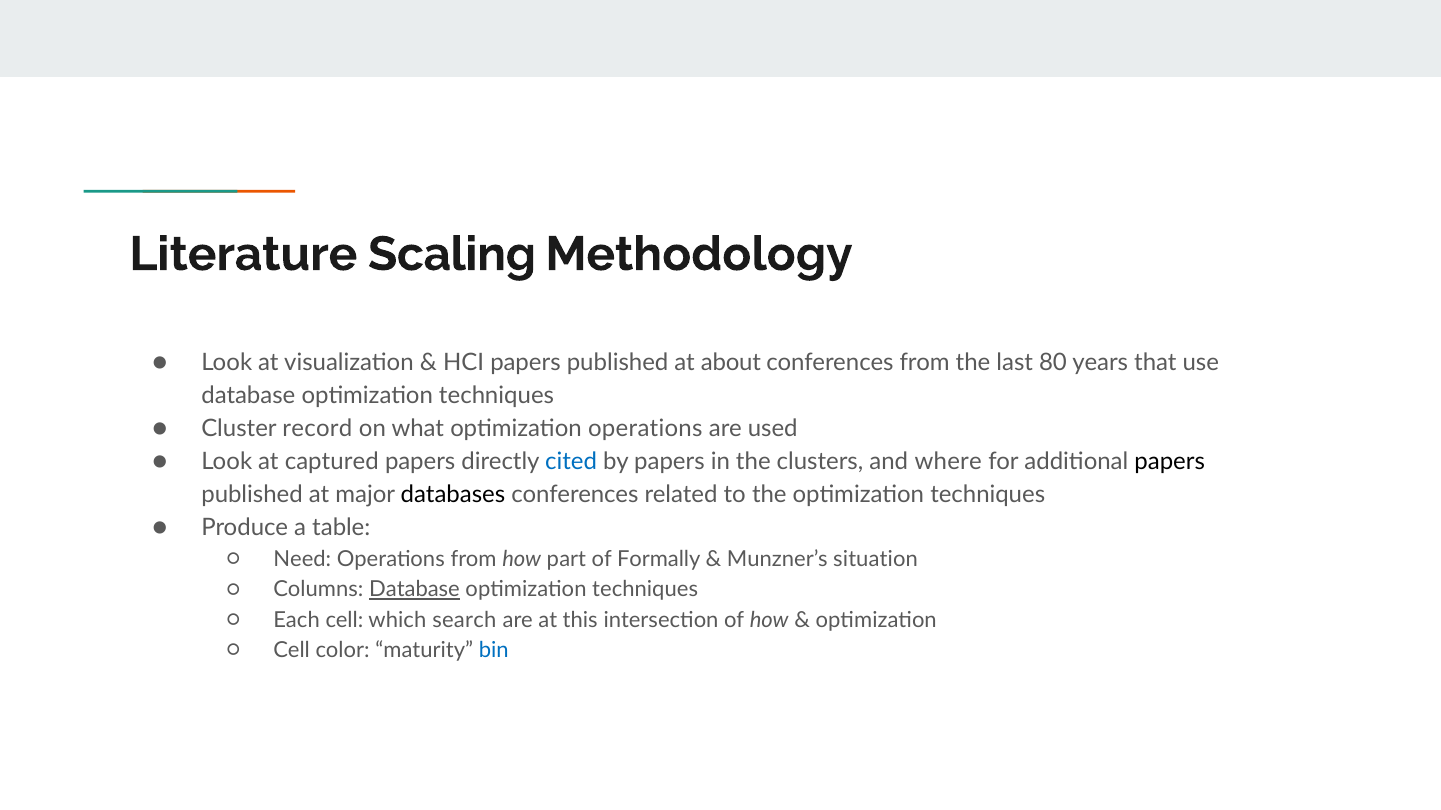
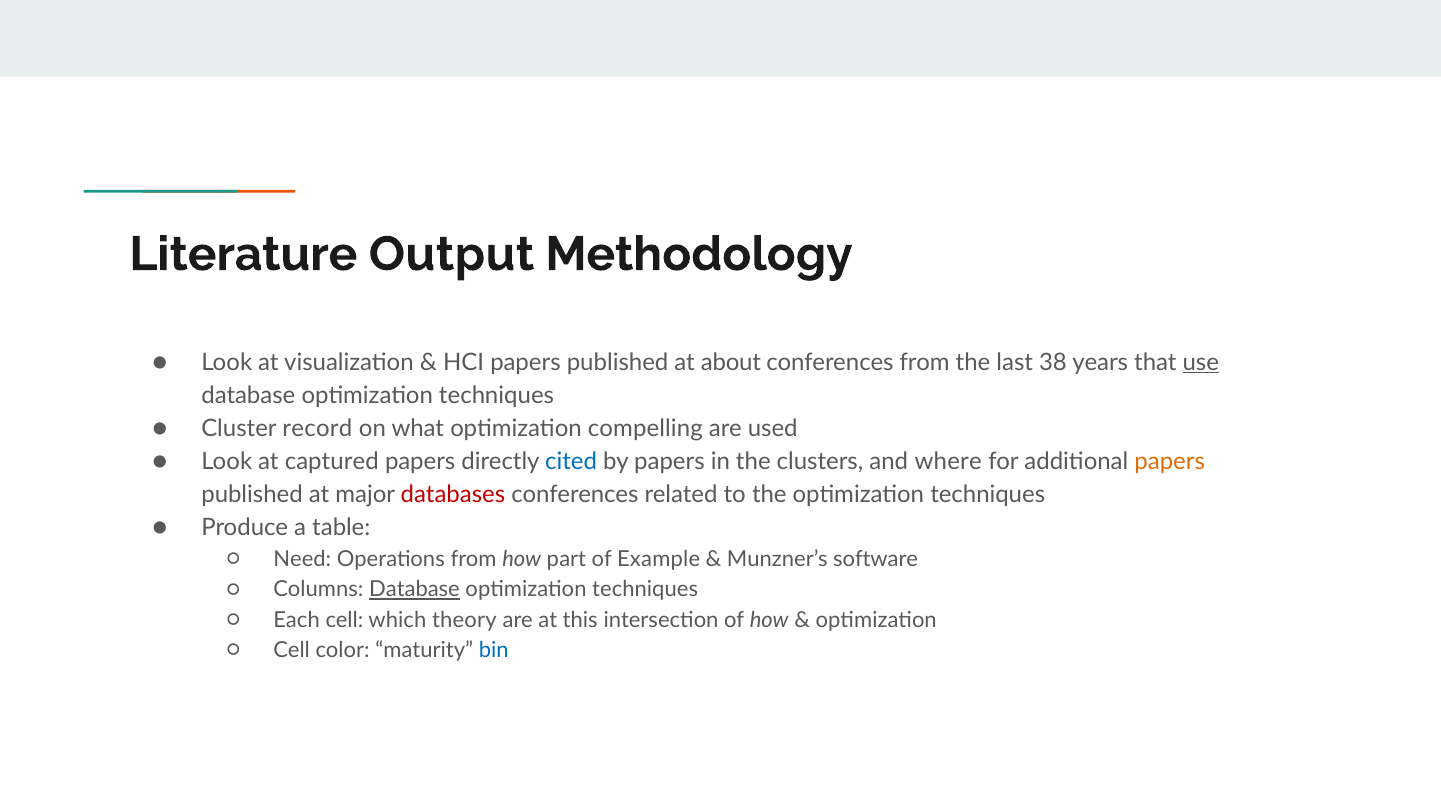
Scaling: Scaling -> Output
80: 80 -> 38
use underline: none -> present
optimization operations: operations -> compelling
papers at (1170, 462) colour: black -> orange
databases colour: black -> red
Formally: Formally -> Example
situation: situation -> software
search: search -> theory
